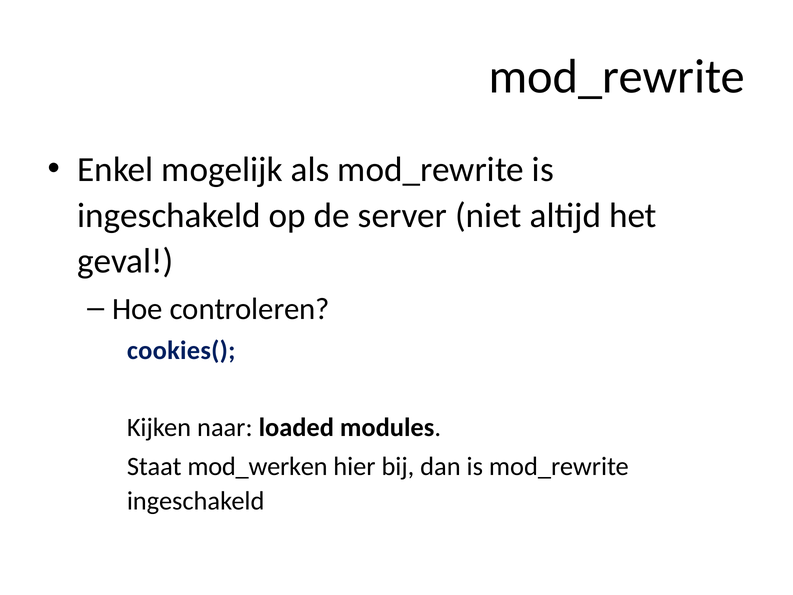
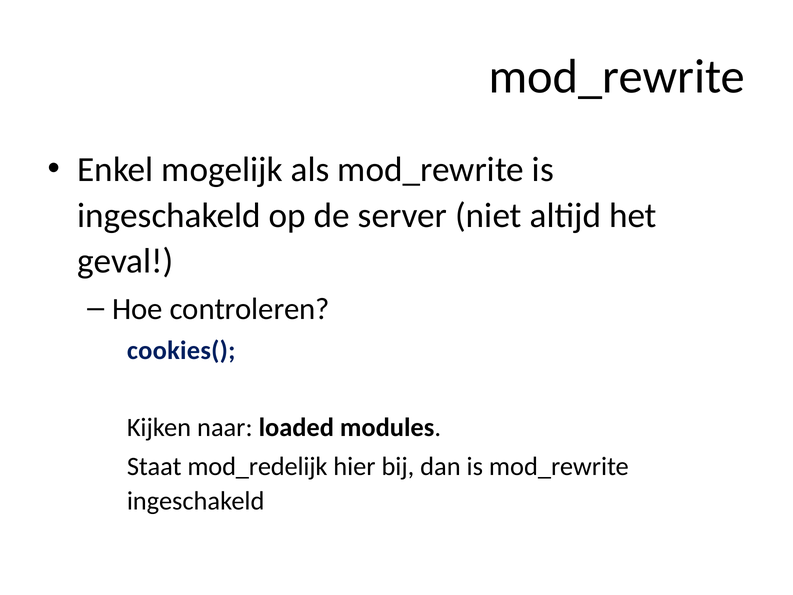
mod_werken: mod_werken -> mod_redelijk
